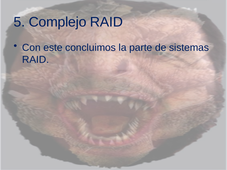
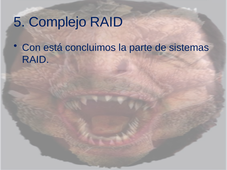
este: este -> está
